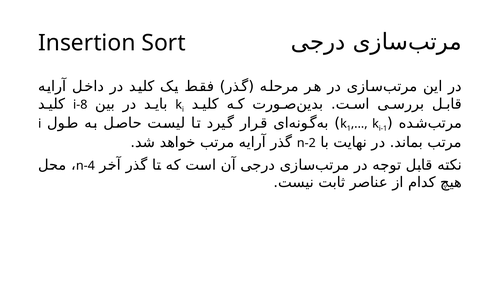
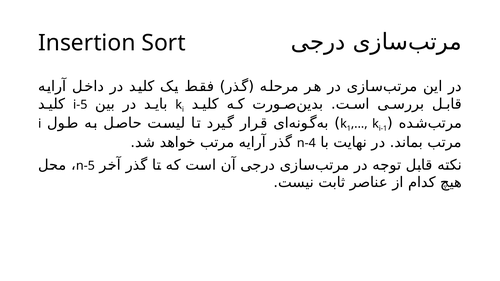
i-8: i-8 -> i-5
n-2: n-2 -> n-4
n-4: n-4 -> n-5
